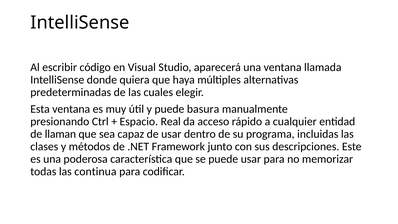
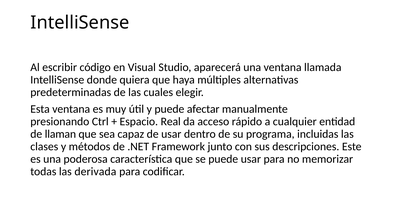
basura: basura -> afectar
continua: continua -> derivada
